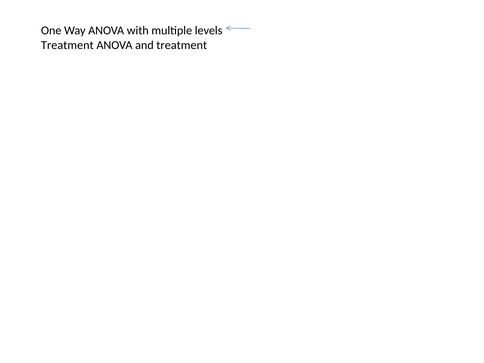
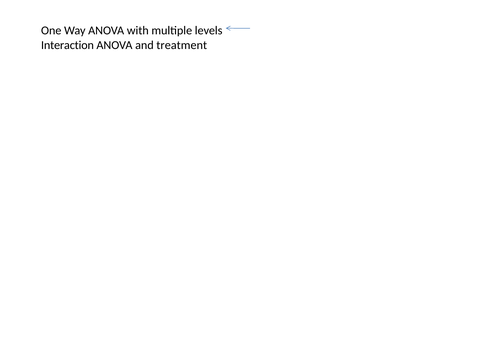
Treatment at (67, 45): Treatment -> Interaction
